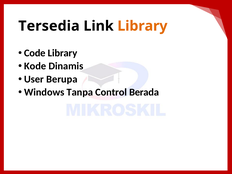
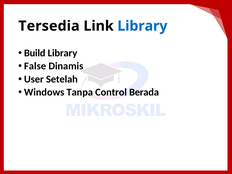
Library at (142, 26) colour: orange -> blue
Code: Code -> Build
Kode: Kode -> False
Berupa: Berupa -> Setelah
